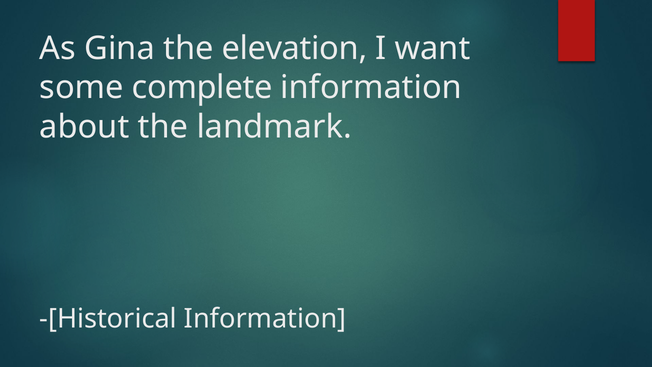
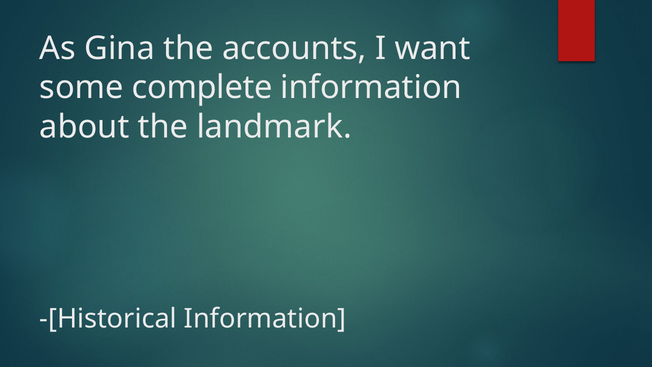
elevation: elevation -> accounts
